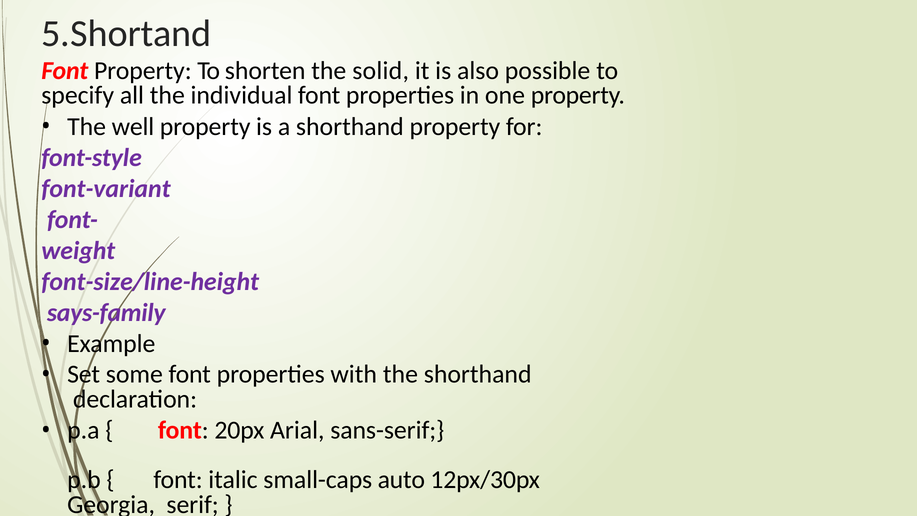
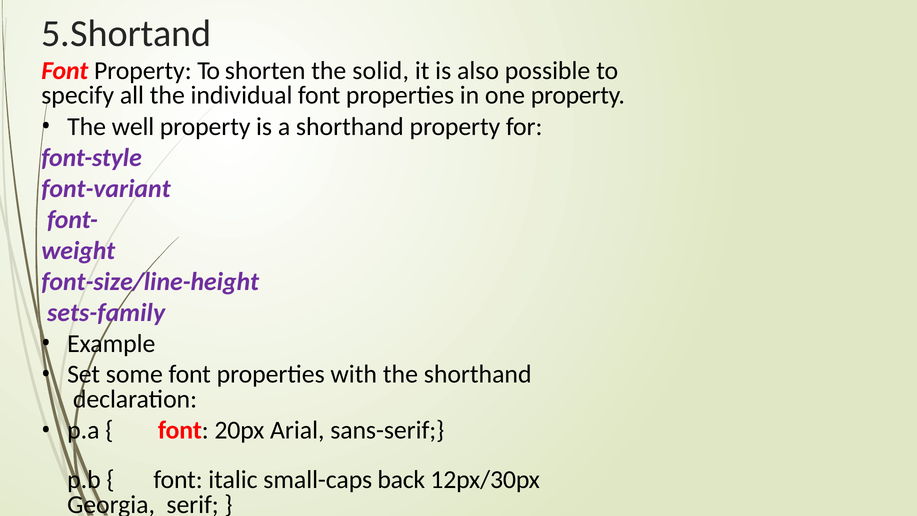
says-family: says-family -> sets-family
auto: auto -> back
